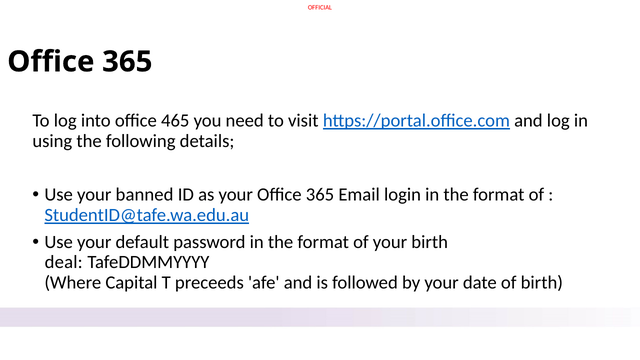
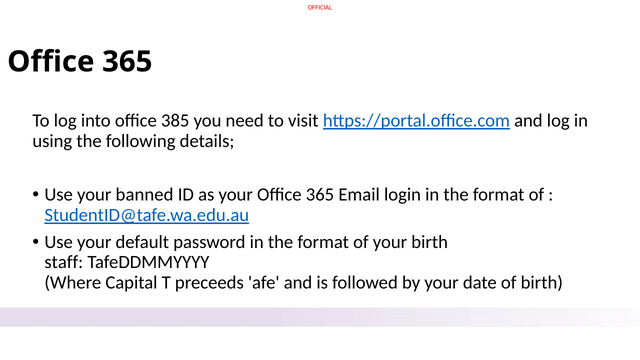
465: 465 -> 385
deal: deal -> staff
